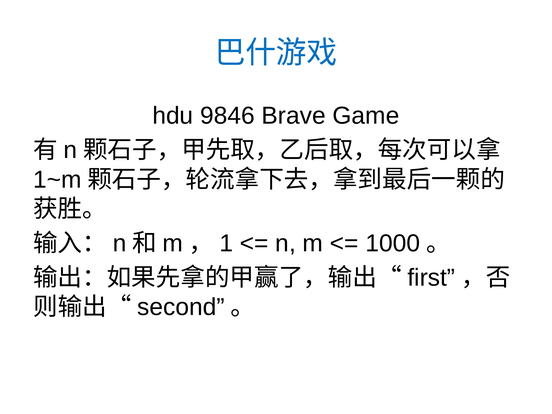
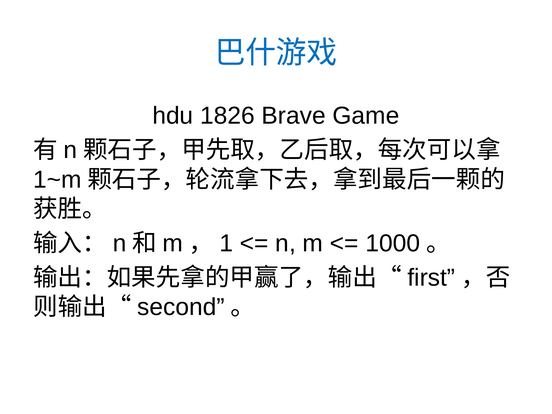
9846: 9846 -> 1826
